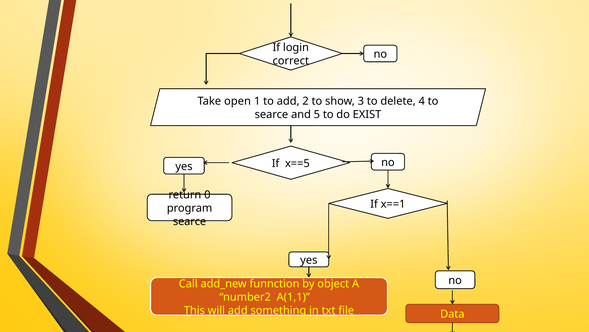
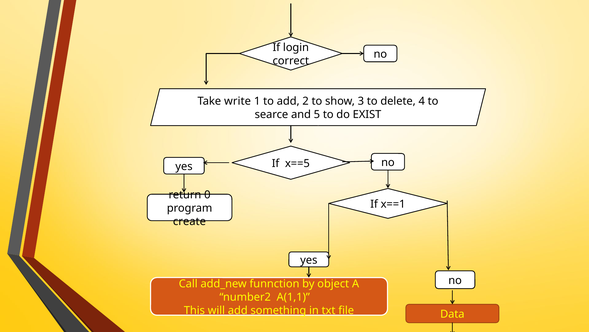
open: open -> write
searce at (190, 221): searce -> create
